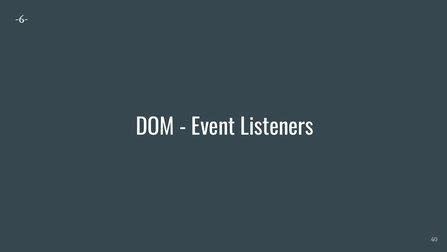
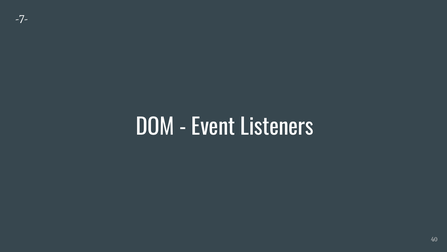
-6-: -6- -> -7-
